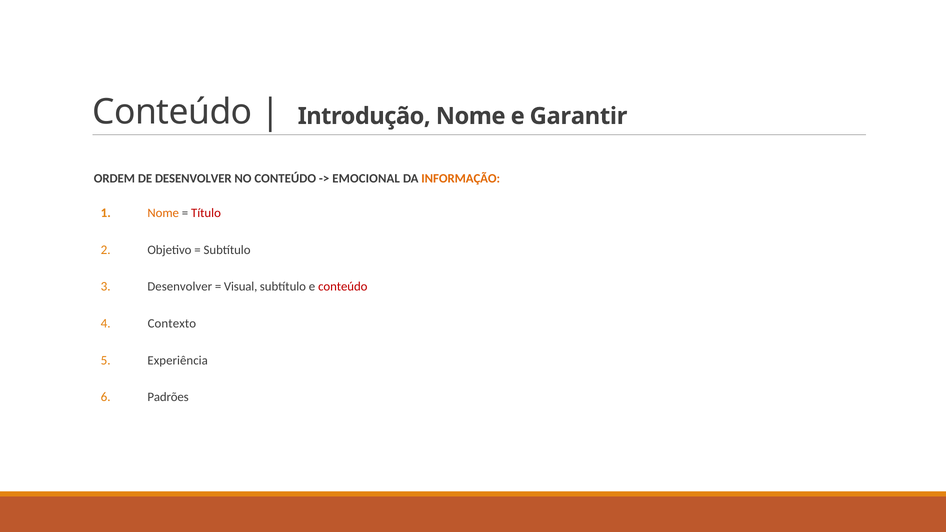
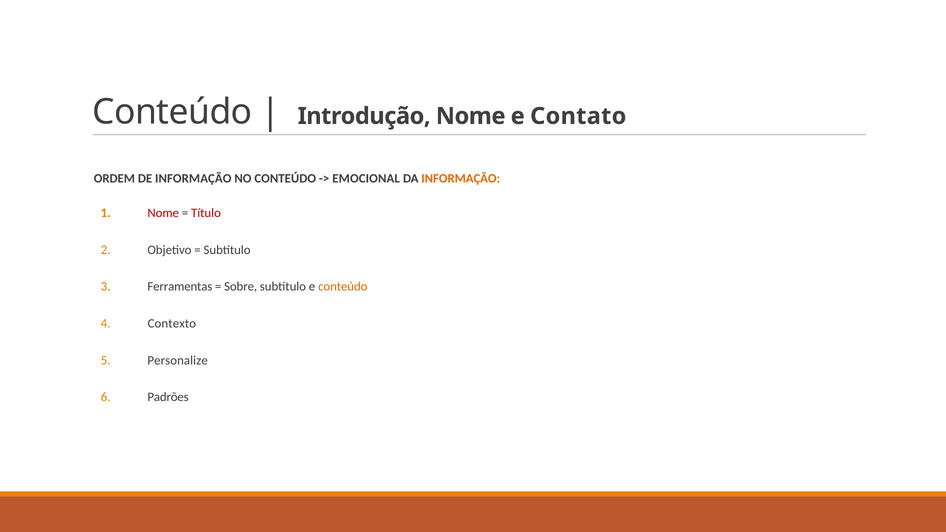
Garantir: Garantir -> Contato
DE DESENVOLVER: DESENVOLVER -> INFORMAÇÃO
Nome at (163, 213) colour: orange -> red
Desenvolver at (180, 287): Desenvolver -> Ferramentas
Visual: Visual -> Sobre
conteúdo at (343, 287) colour: red -> orange
Experiência: Experiência -> Personalize
